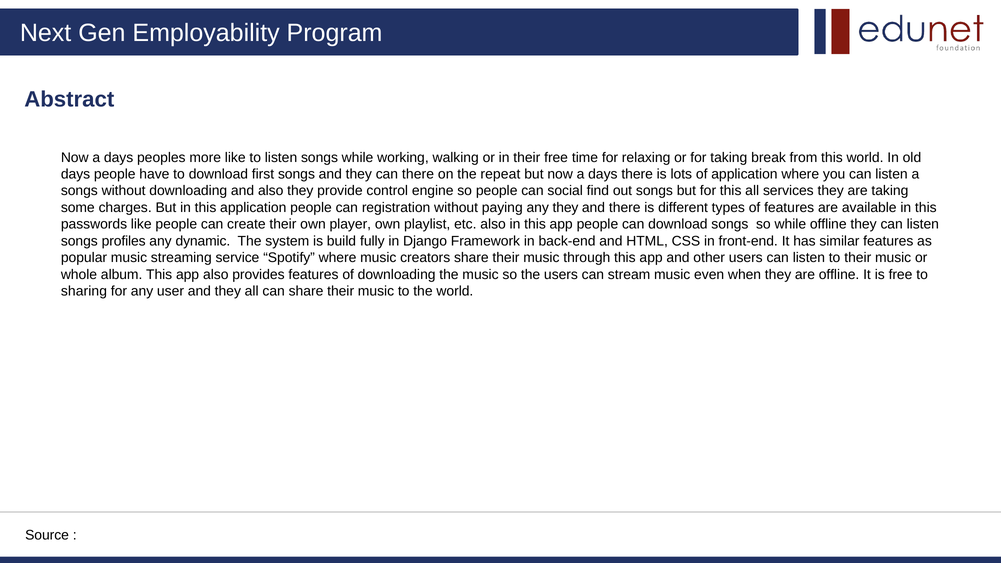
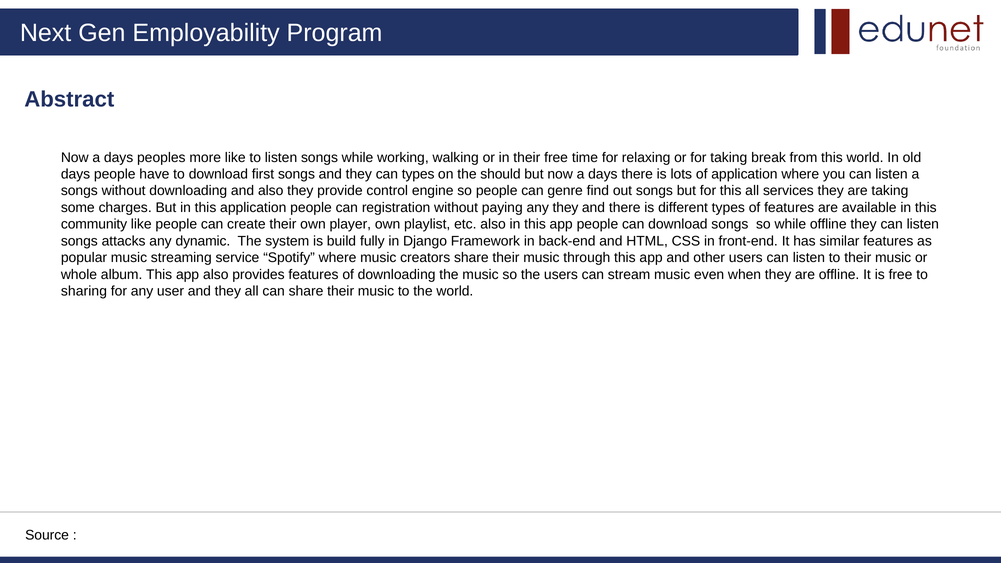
can there: there -> types
repeat: repeat -> should
social: social -> genre
passwords: passwords -> community
profiles: profiles -> attacks
